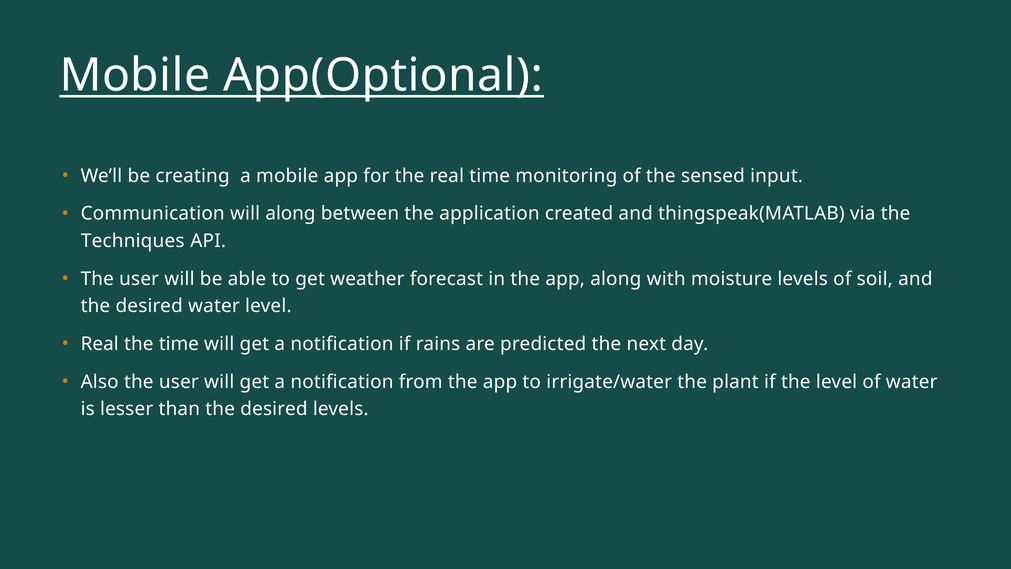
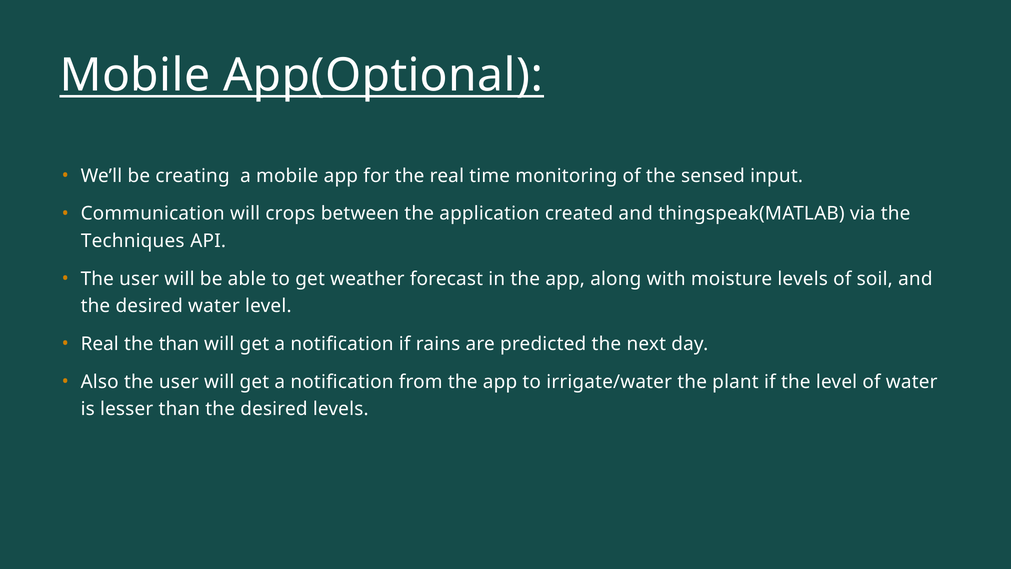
will along: along -> crops
the time: time -> than
